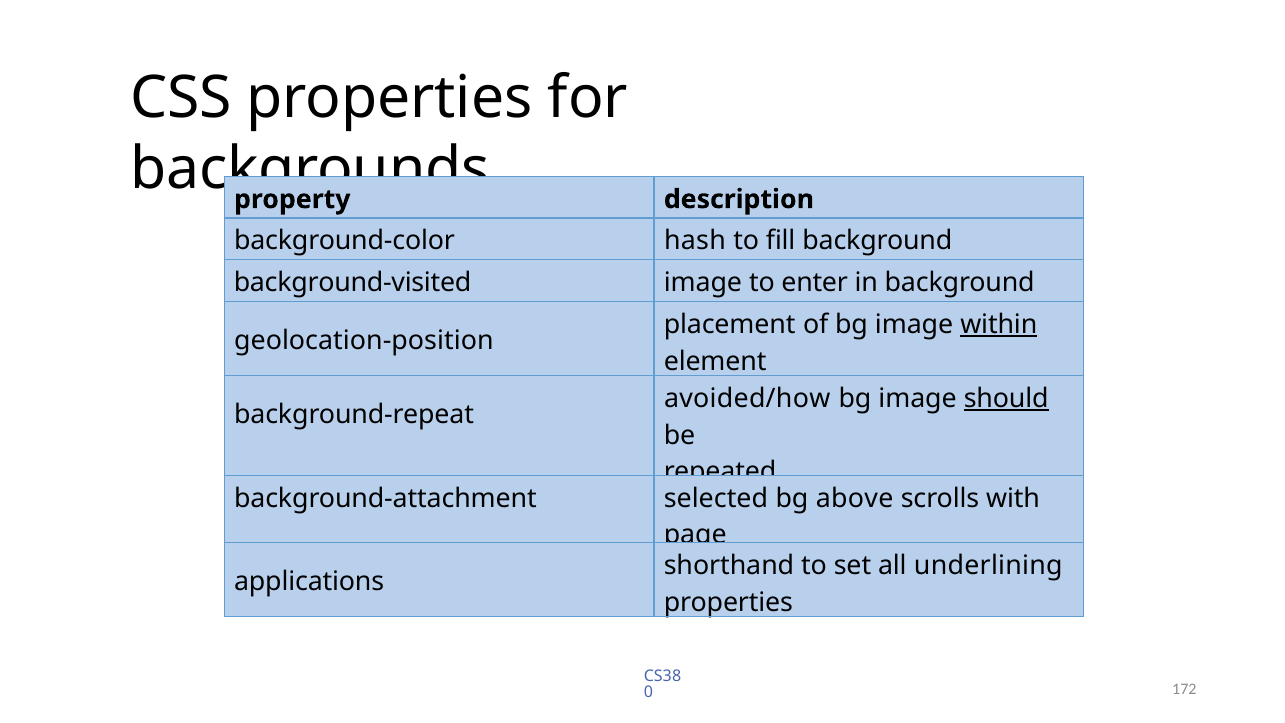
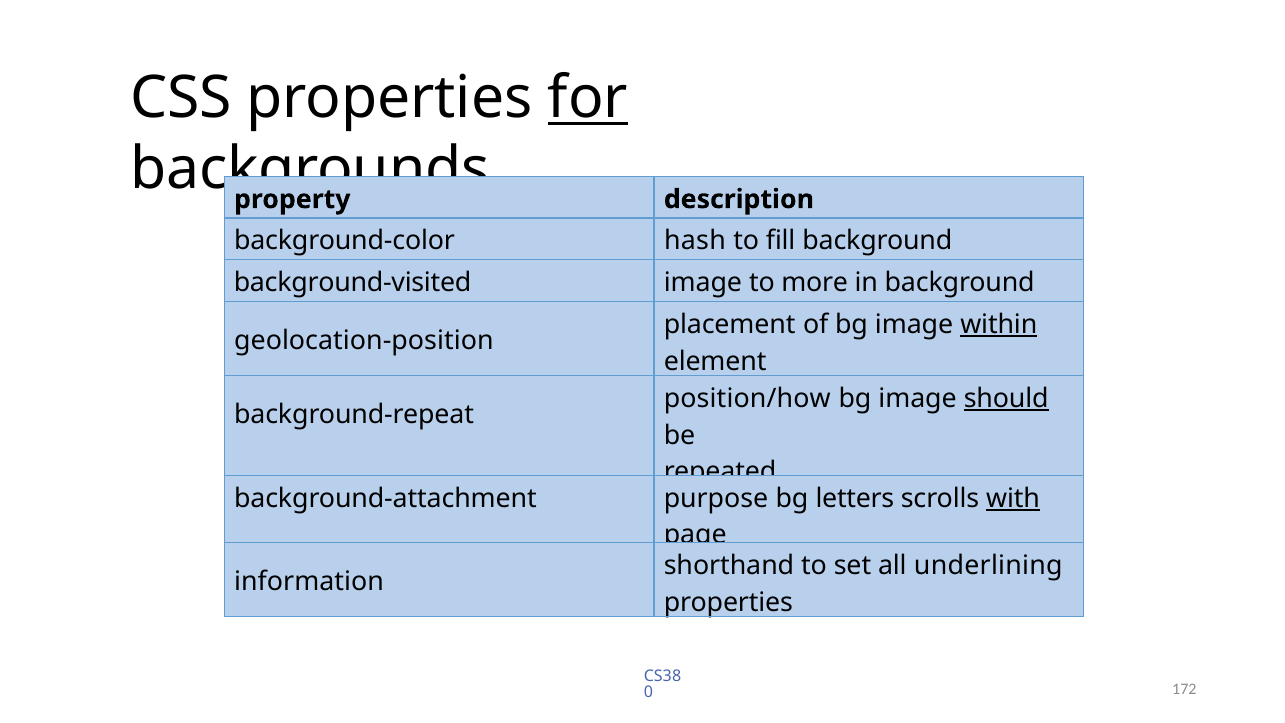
for underline: none -> present
enter: enter -> more
avoided/how: avoided/how -> position/how
selected: selected -> purpose
above: above -> letters
with underline: none -> present
applications: applications -> information
